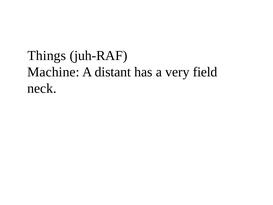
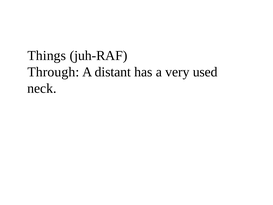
Machine: Machine -> Through
field: field -> used
